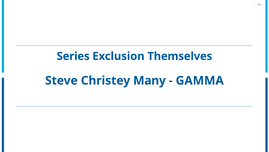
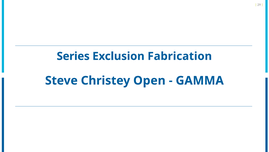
Themselves: Themselves -> Fabrication
Many: Many -> Open
